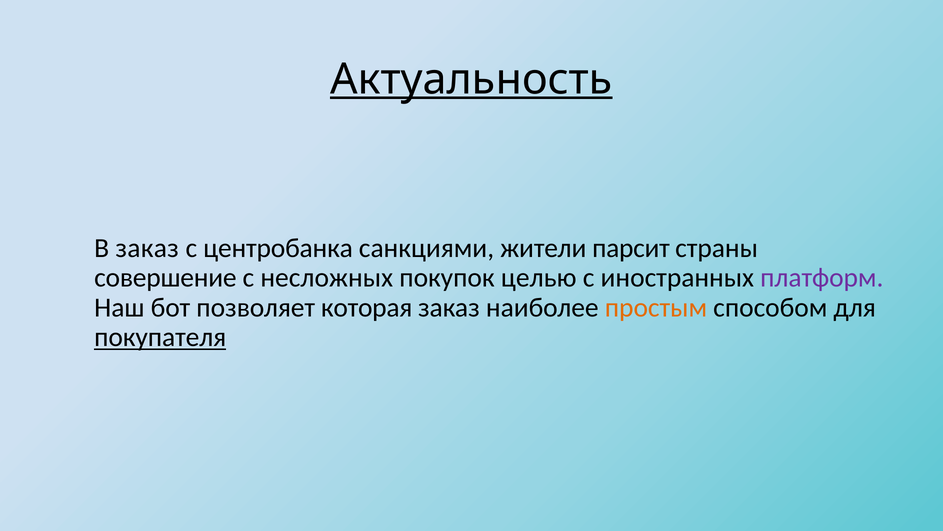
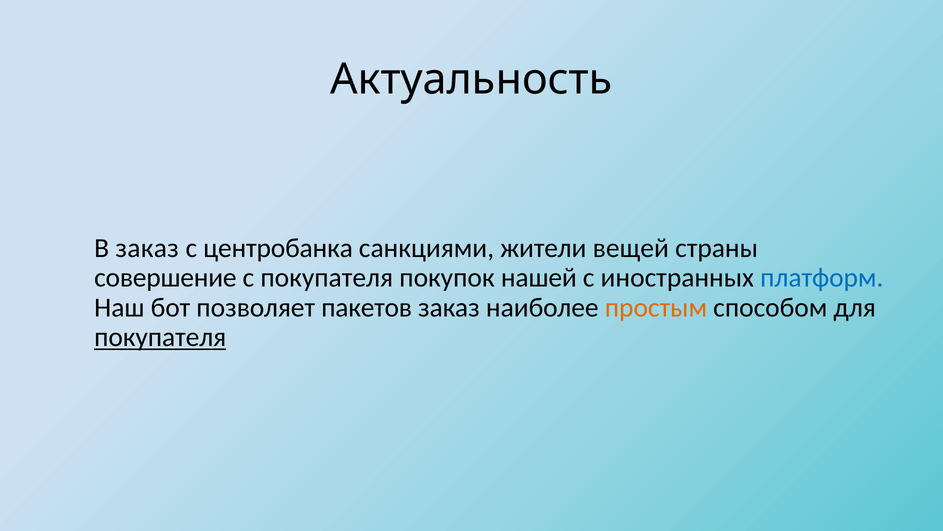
Актуальность underline: present -> none
парсит: парсит -> вещей
с несложных: несложных -> покупателя
целью: целью -> нашей
платформ colour: purple -> blue
которая: которая -> пакетов
